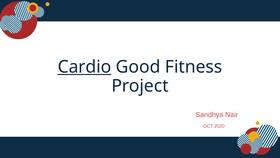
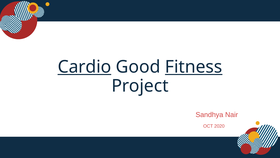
Fitness underline: none -> present
